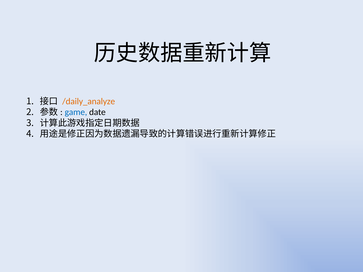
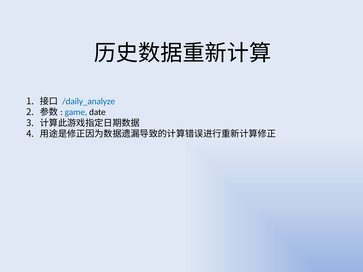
/daily_analyze colour: orange -> blue
